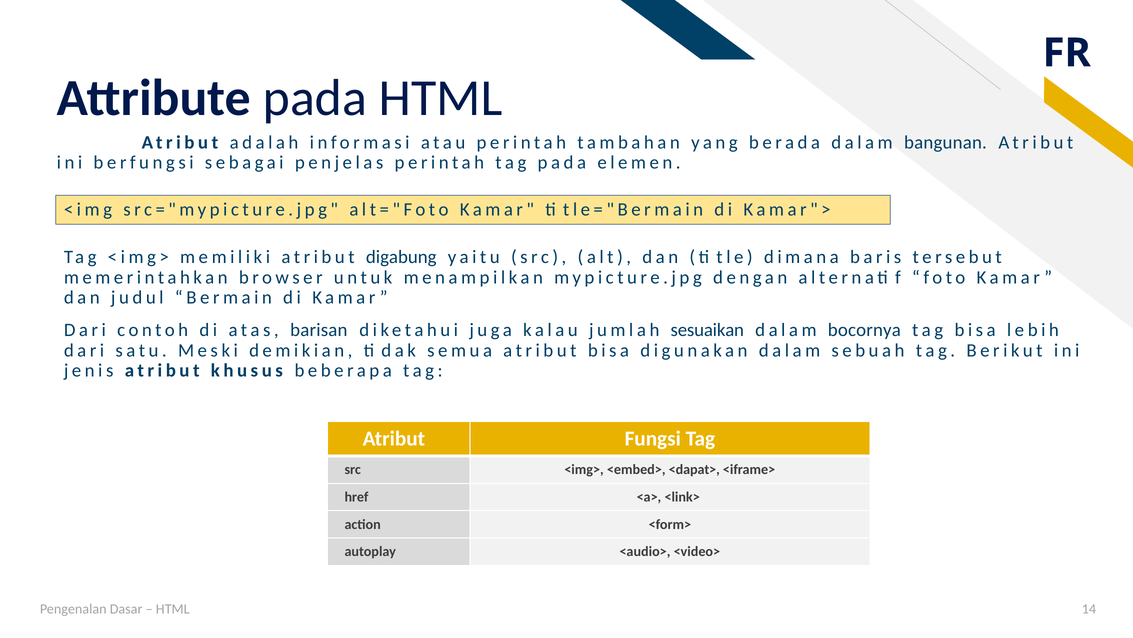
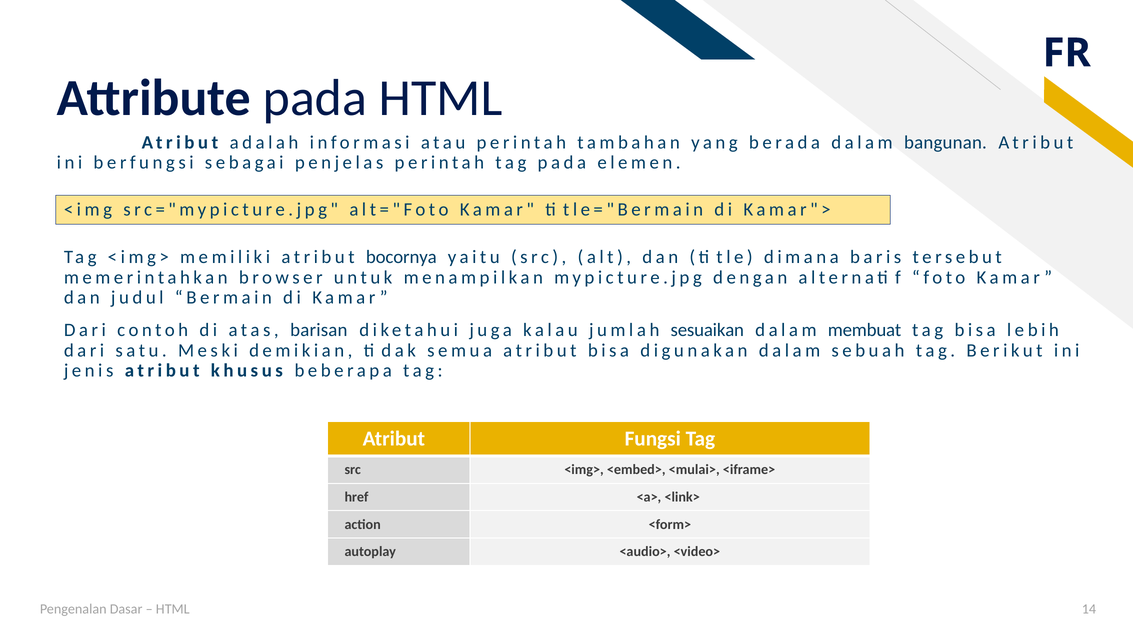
digabung: digabung -> bocornya
bocornya: bocornya -> membuat
<dapat>: <dapat> -> <mulai>
